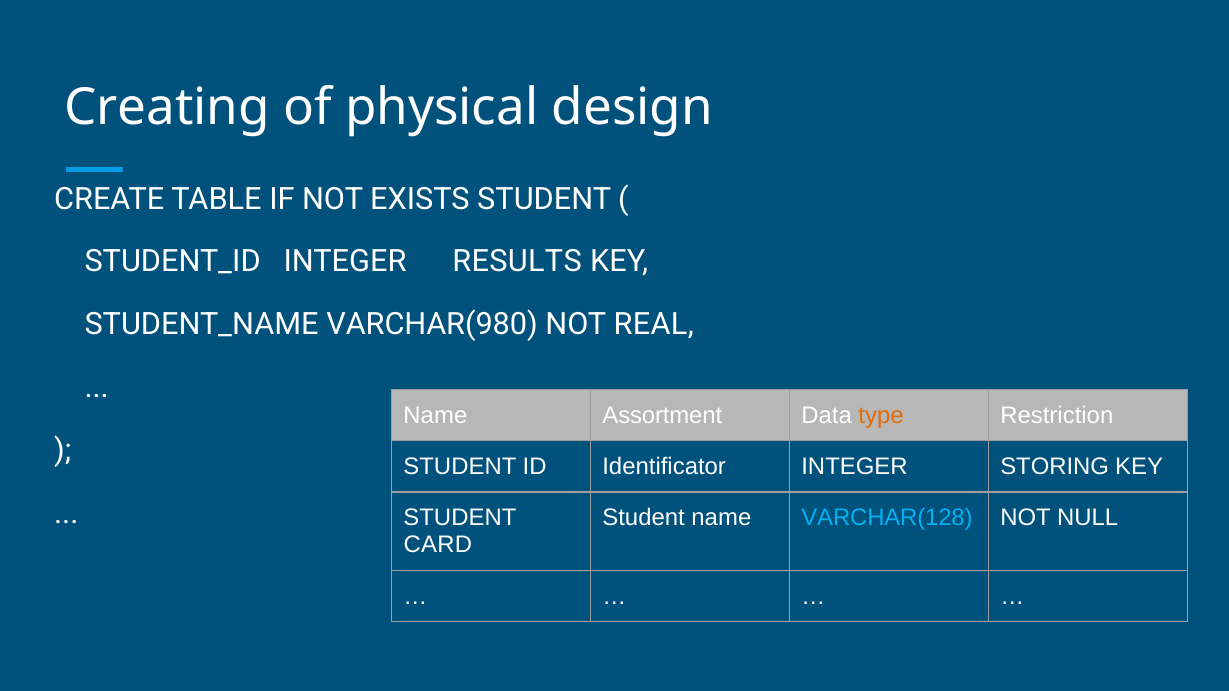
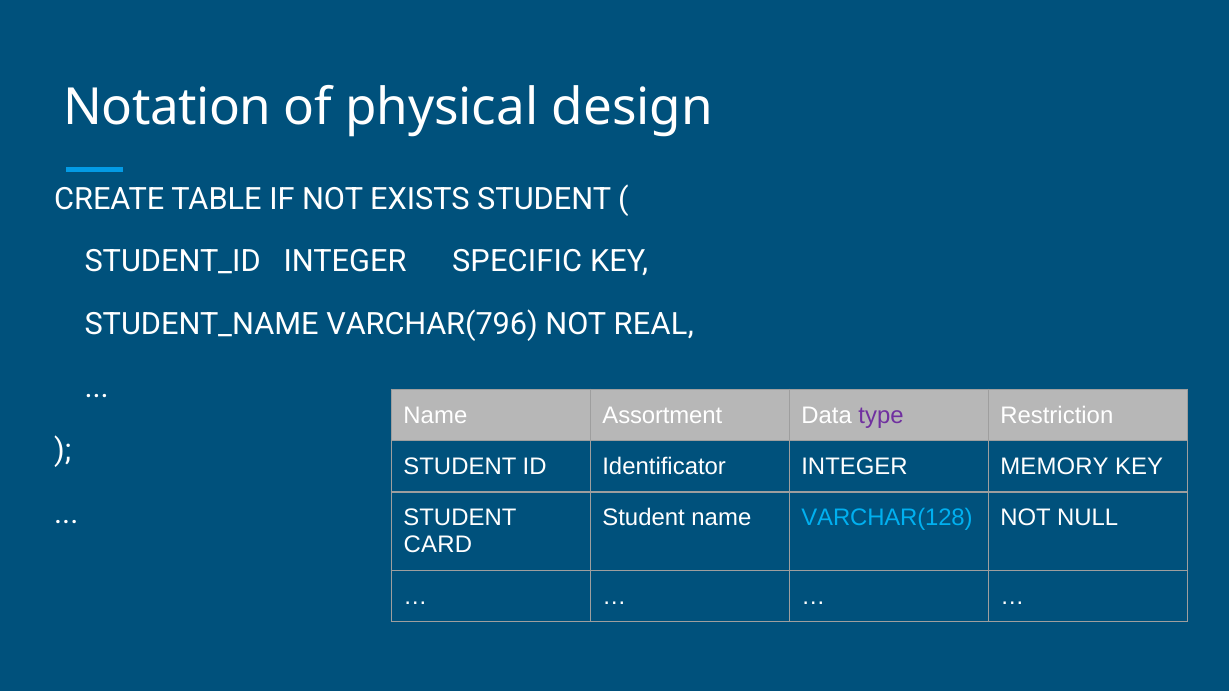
Creating: Creating -> Notation
RESULTS: RESULTS -> SPECIFIC
VARCHAR(980: VARCHAR(980 -> VARCHAR(796
type colour: orange -> purple
STORING: STORING -> MEMORY
